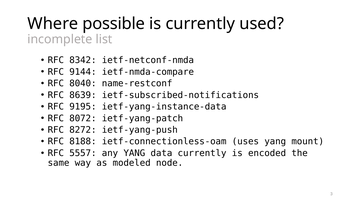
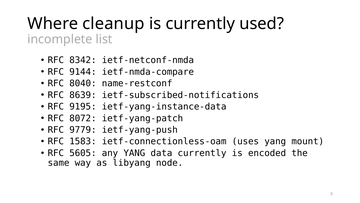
possible: possible -> cleanup
8272: 8272 -> 9779
8188: 8188 -> 1583
5557: 5557 -> 5605
modeled: modeled -> libyang
